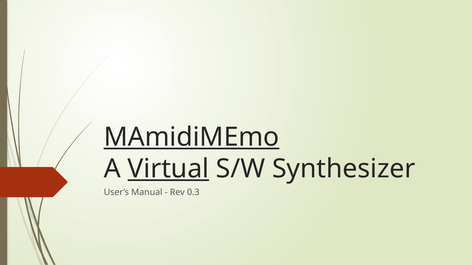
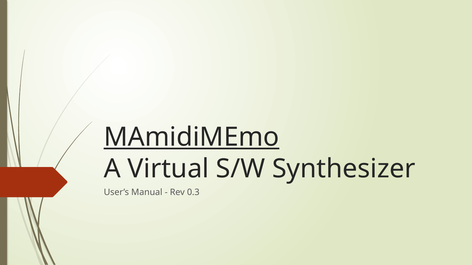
Virtual underline: present -> none
